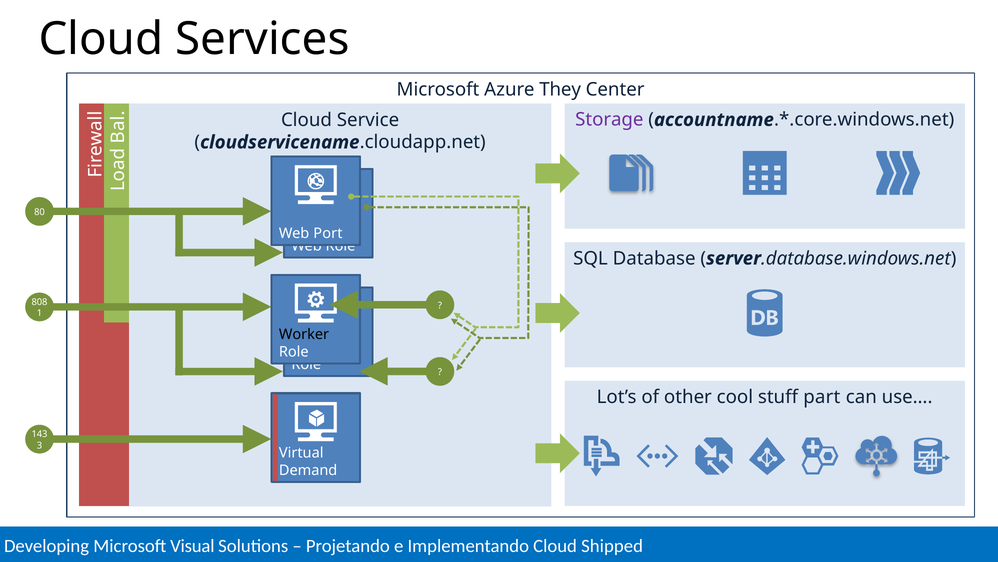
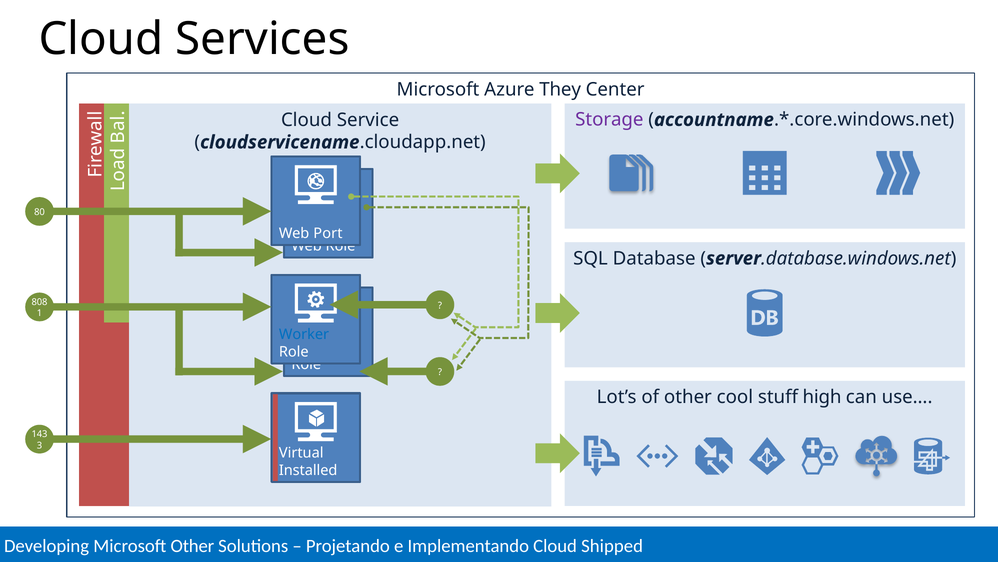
Worker at (304, 334) colour: black -> blue
part: part -> high
Demand: Demand -> Installed
Microsoft Visual: Visual -> Other
